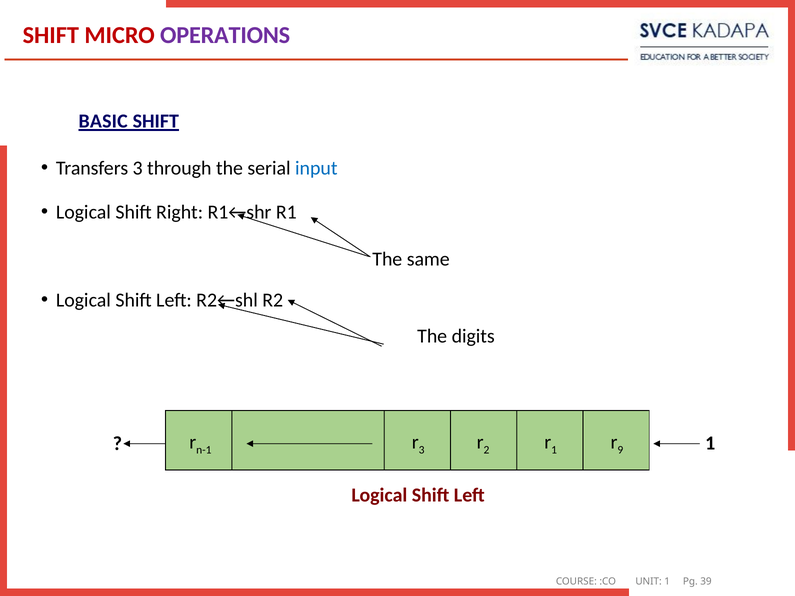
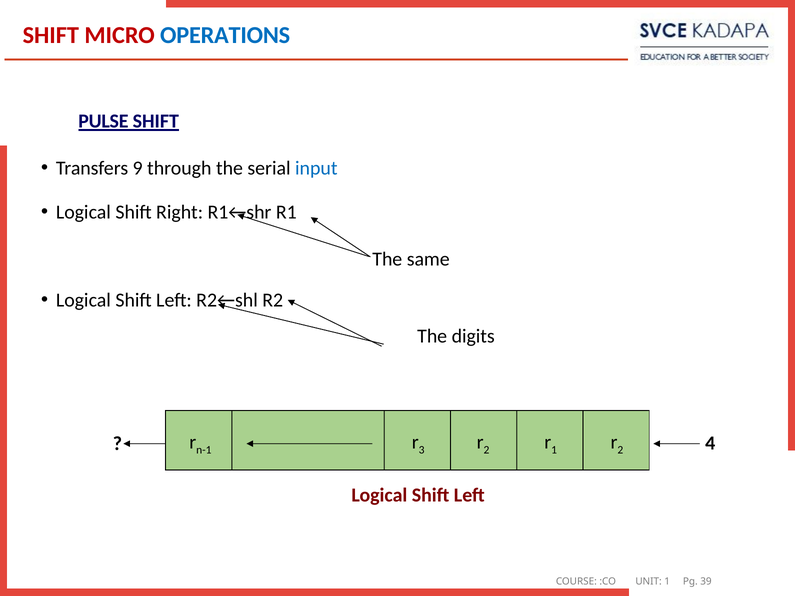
OPERATIONS colour: purple -> blue
BASIC: BASIC -> PULSE
Transfers 3: 3 -> 9
9 at (620, 450): 9 -> 2
1 at (710, 444): 1 -> 4
